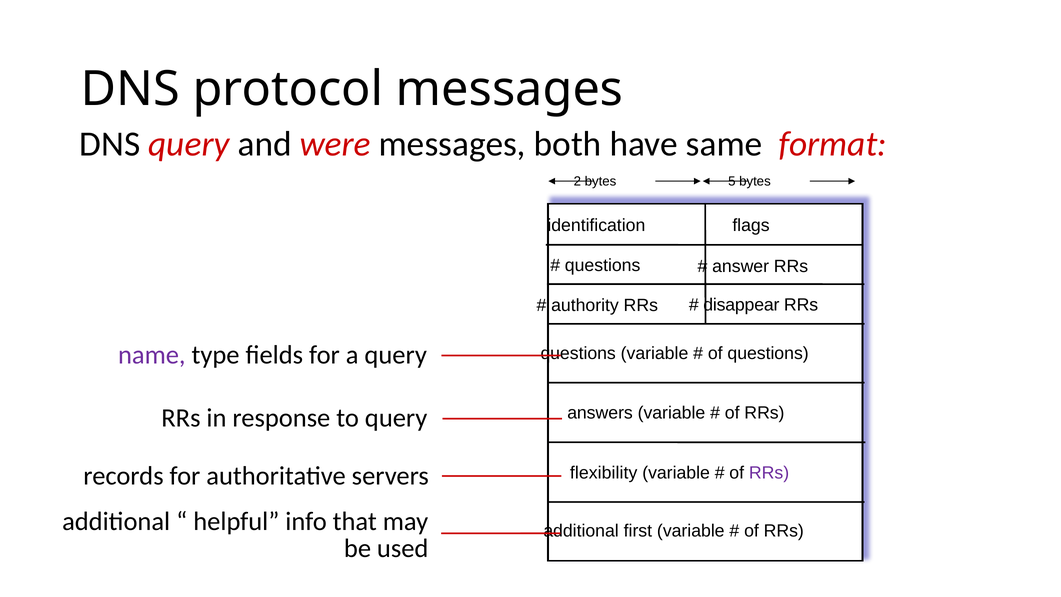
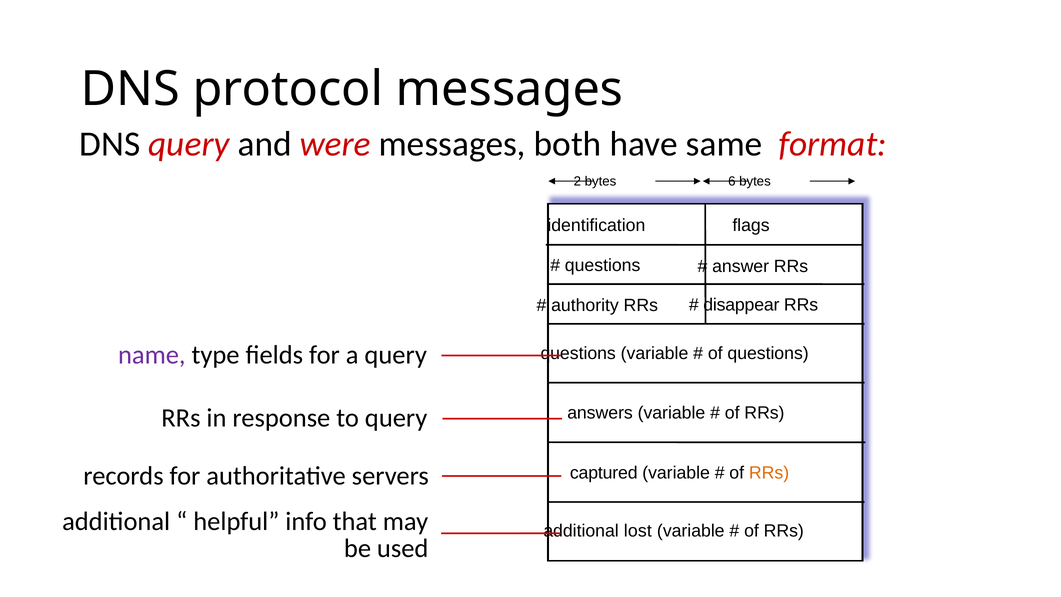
5: 5 -> 6
flexibility: flexibility -> captured
RRs at (769, 473) colour: purple -> orange
first: first -> lost
